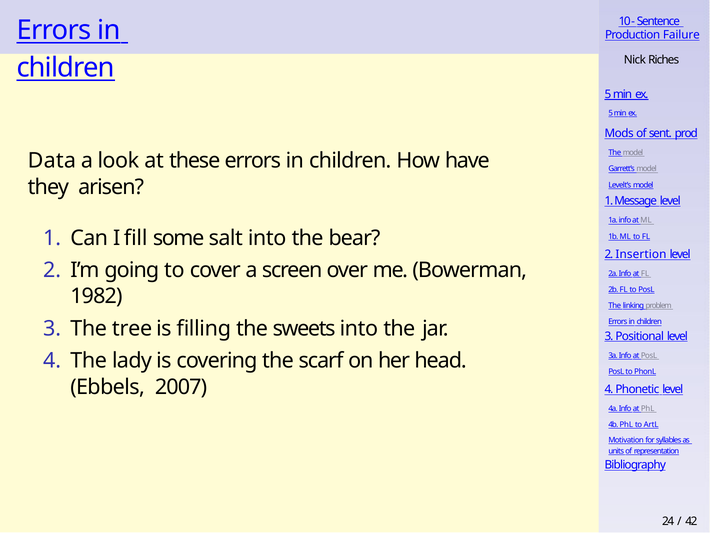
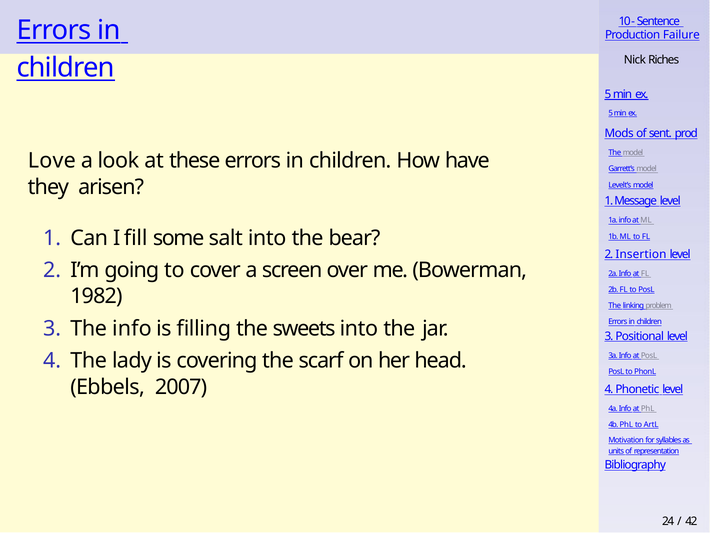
Data: Data -> Love
The tree: tree -> info
